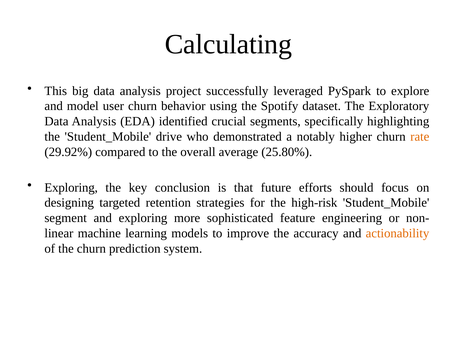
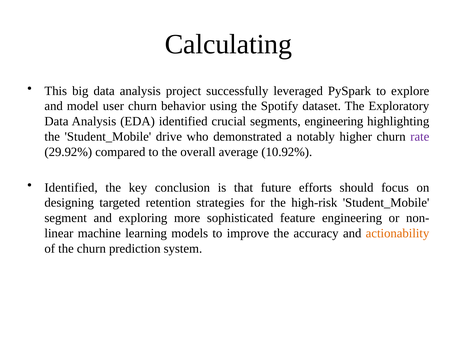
segments specifically: specifically -> engineering
rate colour: orange -> purple
25.80%: 25.80% -> 10.92%
Exploring at (71, 187): Exploring -> Identified
